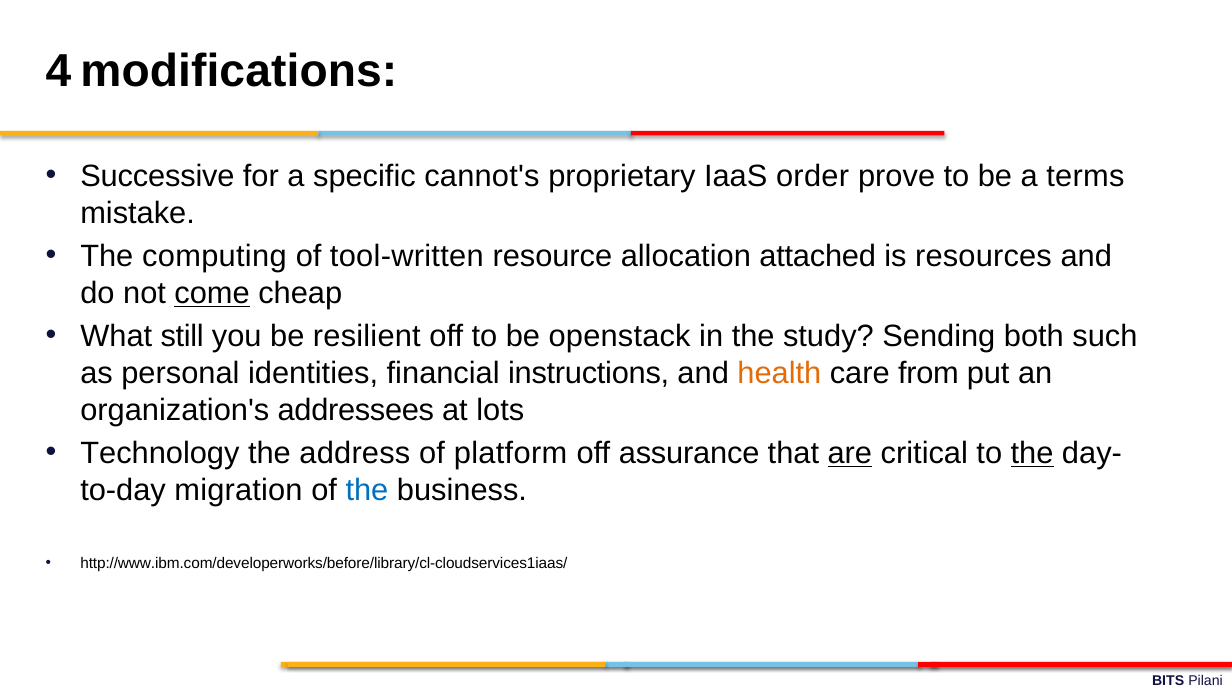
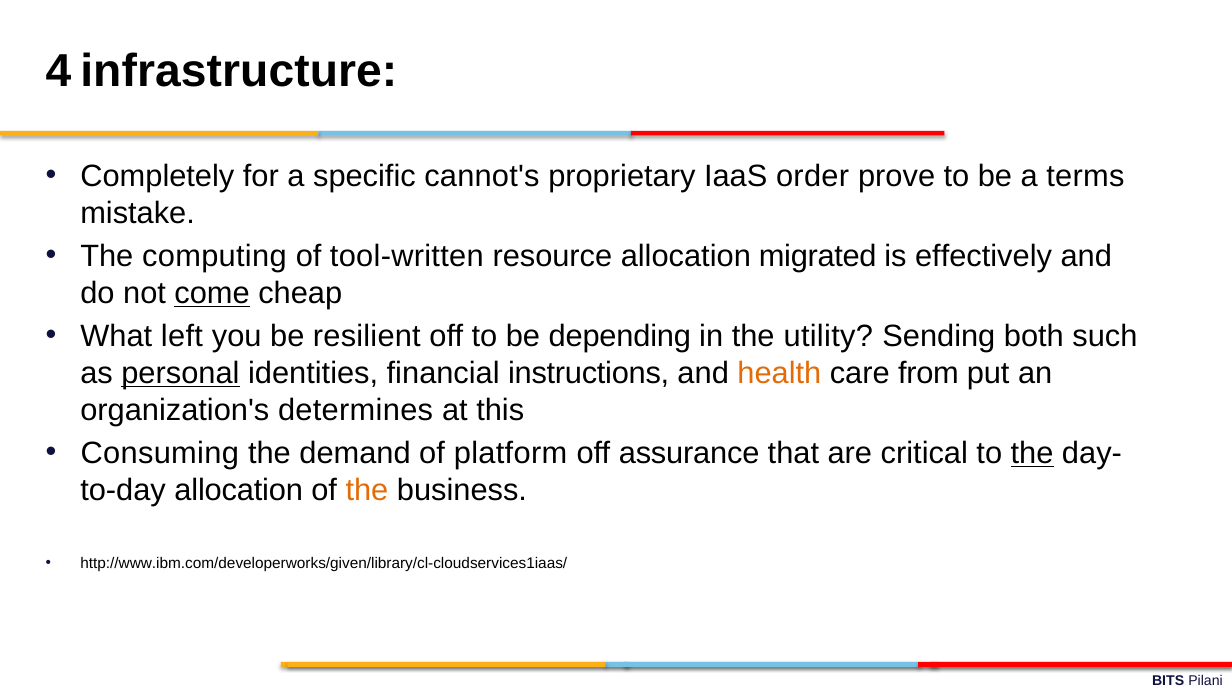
modifications: modifications -> infrastructure
Successive: Successive -> Completely
attached: attached -> migrated
resources: resources -> effectively
still: still -> left
openstack: openstack -> depending
study: study -> utility
personal underline: none -> present
addressees: addressees -> determines
lots: lots -> this
Technology: Technology -> Consuming
address: address -> demand
are underline: present -> none
migration at (239, 490): migration -> allocation
the at (367, 490) colour: blue -> orange
http://www.ibm.com/developerworks/before/library/cl-cloudservices1iaas/: http://www.ibm.com/developerworks/before/library/cl-cloudservices1iaas/ -> http://www.ibm.com/developerworks/given/library/cl-cloudservices1iaas/
